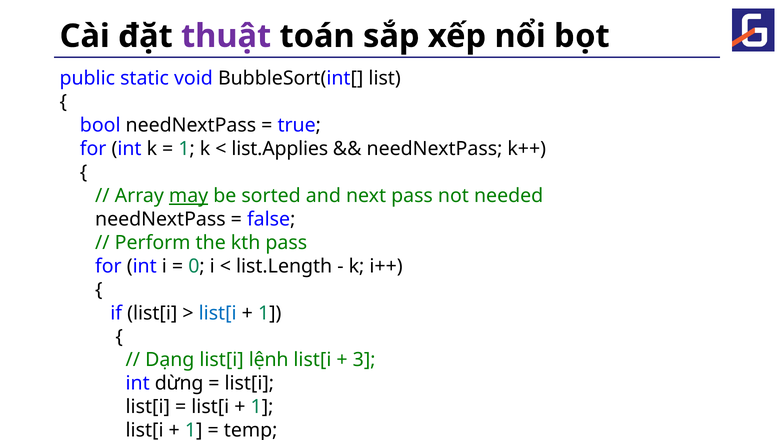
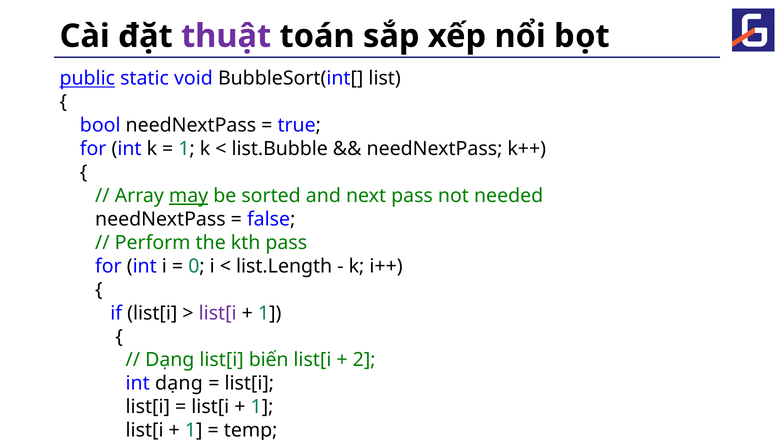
public underline: none -> present
list.Applies: list.Applies -> list.Bubble
list[i at (218, 313) colour: blue -> purple
lệnh: lệnh -> biến
3: 3 -> 2
int dừng: dừng -> dạng
